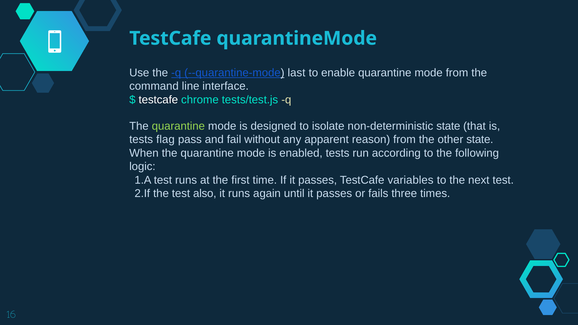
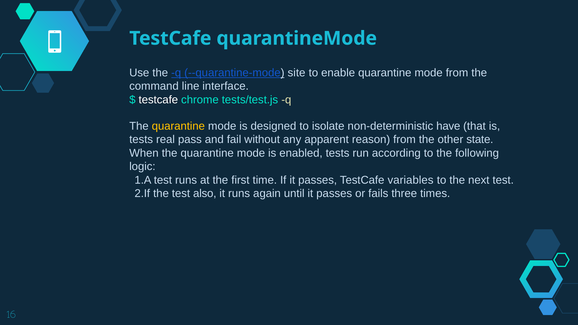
last: last -> site
quarantine at (178, 126) colour: light green -> yellow
non-deterministic state: state -> have
flag: flag -> real
